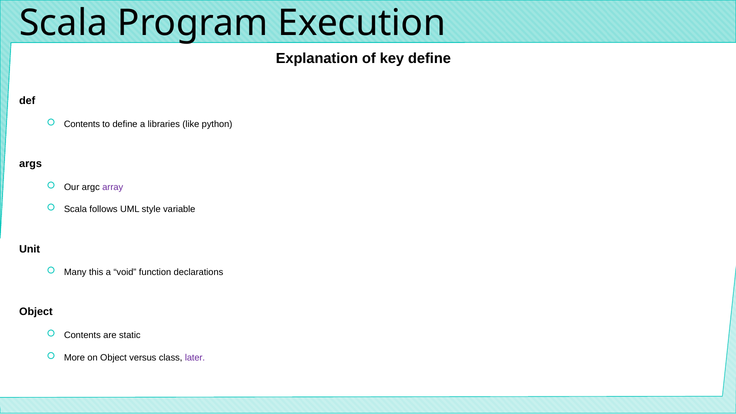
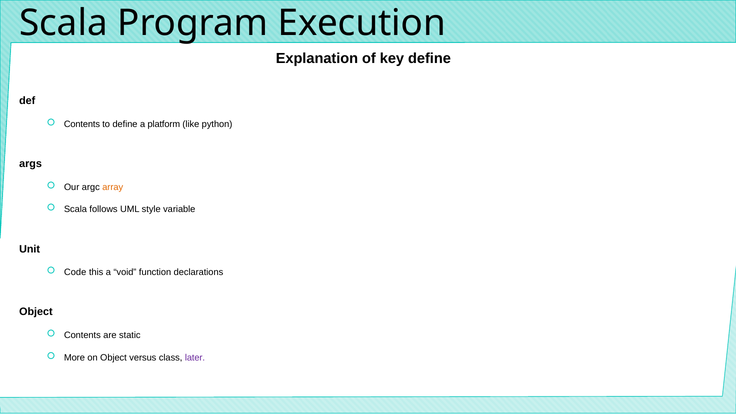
libraries: libraries -> platform
array colour: purple -> orange
Many: Many -> Code
